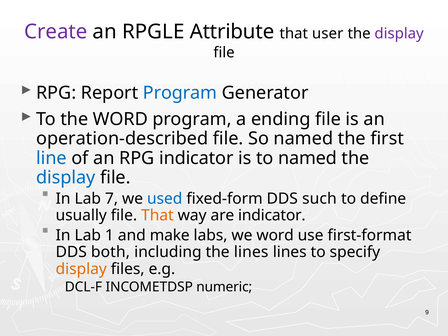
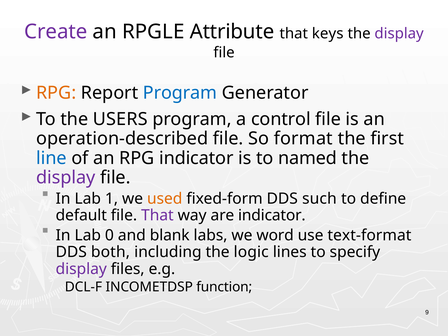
user: user -> keys
RPG at (56, 93) colour: black -> orange
the WORD: WORD -> USERS
ending: ending -> control
So named: named -> format
display at (66, 178) colour: blue -> purple
7: 7 -> 1
used colour: blue -> orange
usually: usually -> default
That at (157, 215) colour: orange -> purple
1: 1 -> 0
make: make -> blank
first-format: first-format -> text-format
the lines: lines -> logic
display at (81, 269) colour: orange -> purple
numeric: numeric -> function
